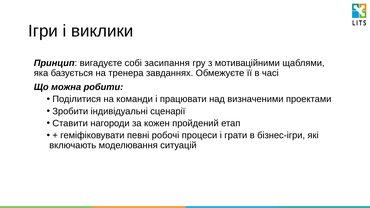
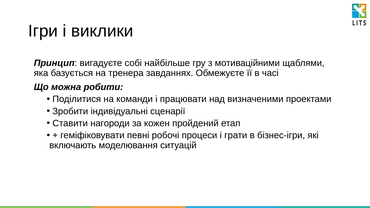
засипання: засипання -> найбільше
